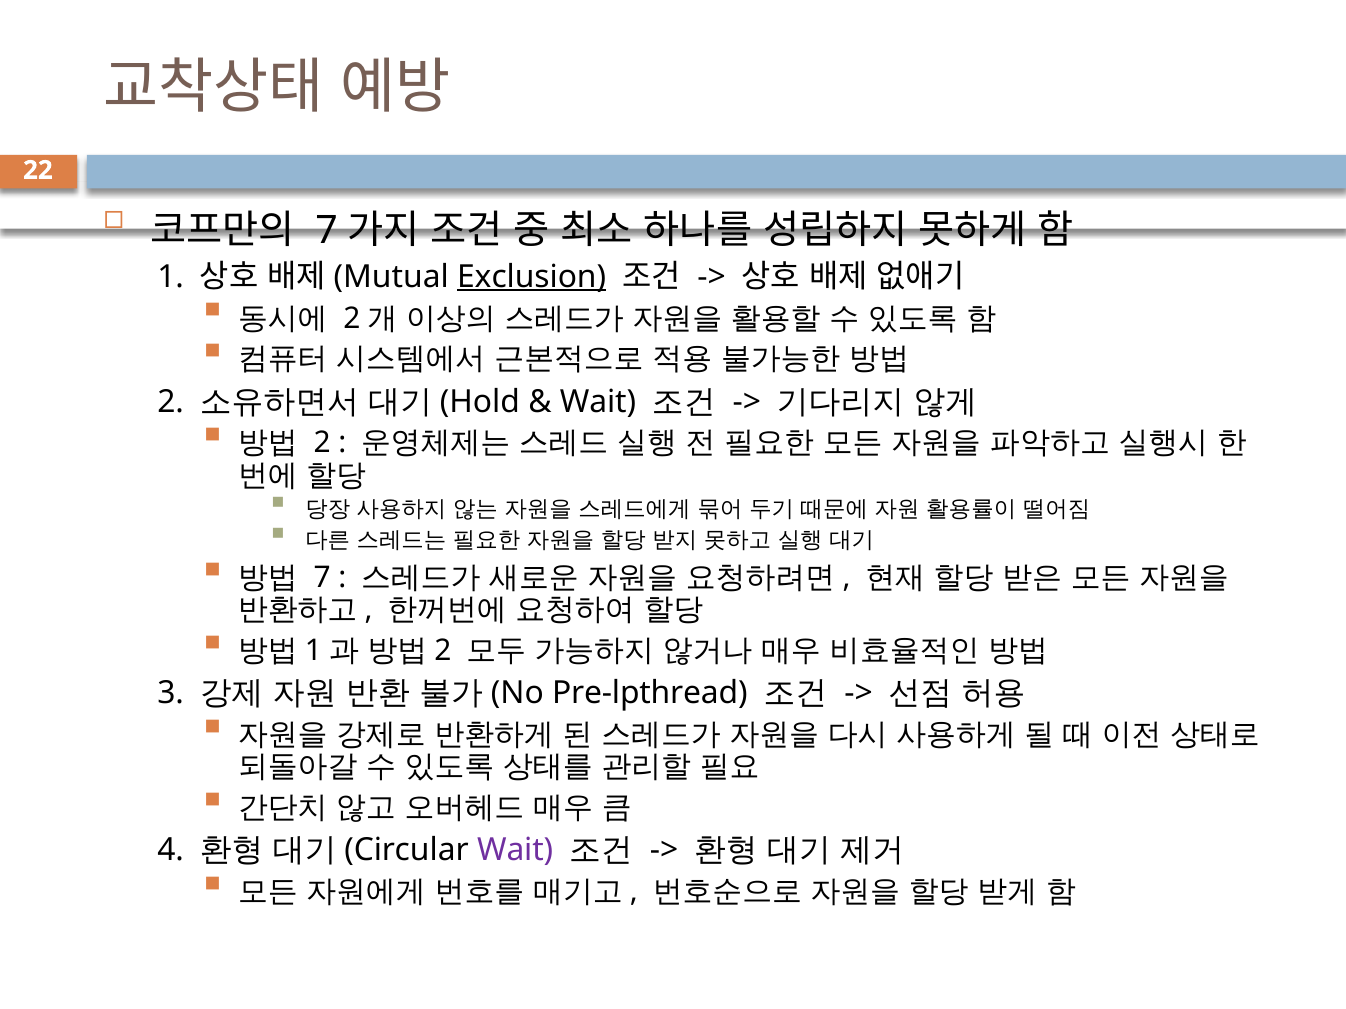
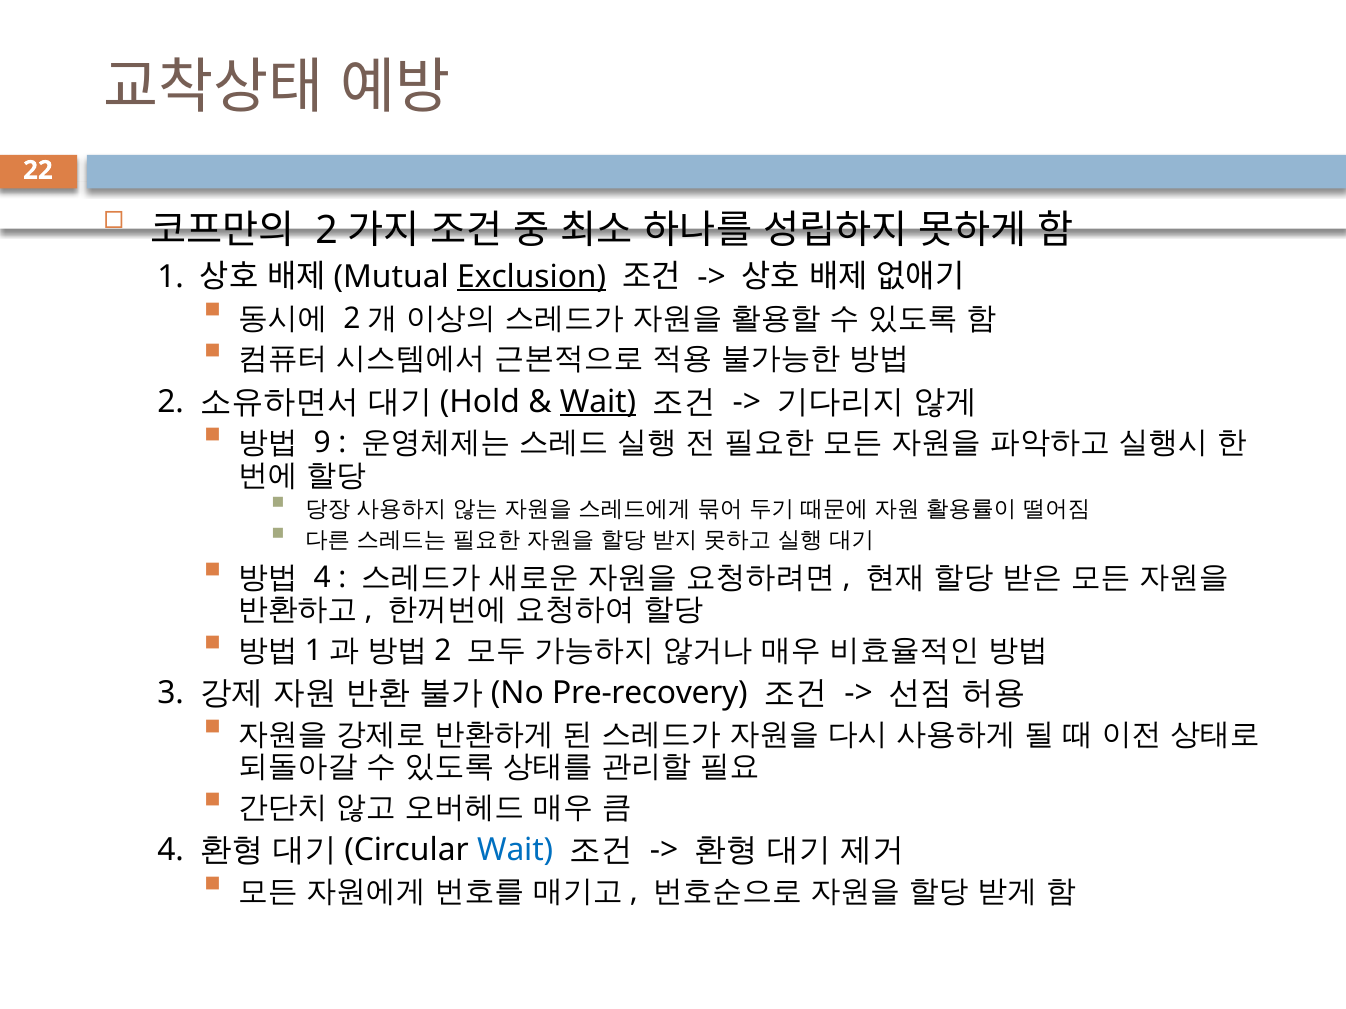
7 at (327, 230): 7 -> 2
Wait at (598, 402) underline: none -> present
2 at (322, 443): 2 -> 9
7 at (322, 578): 7 -> 4
Pre-lpthread: Pre-lpthread -> Pre-recovery
Wait at (515, 851) colour: purple -> blue
